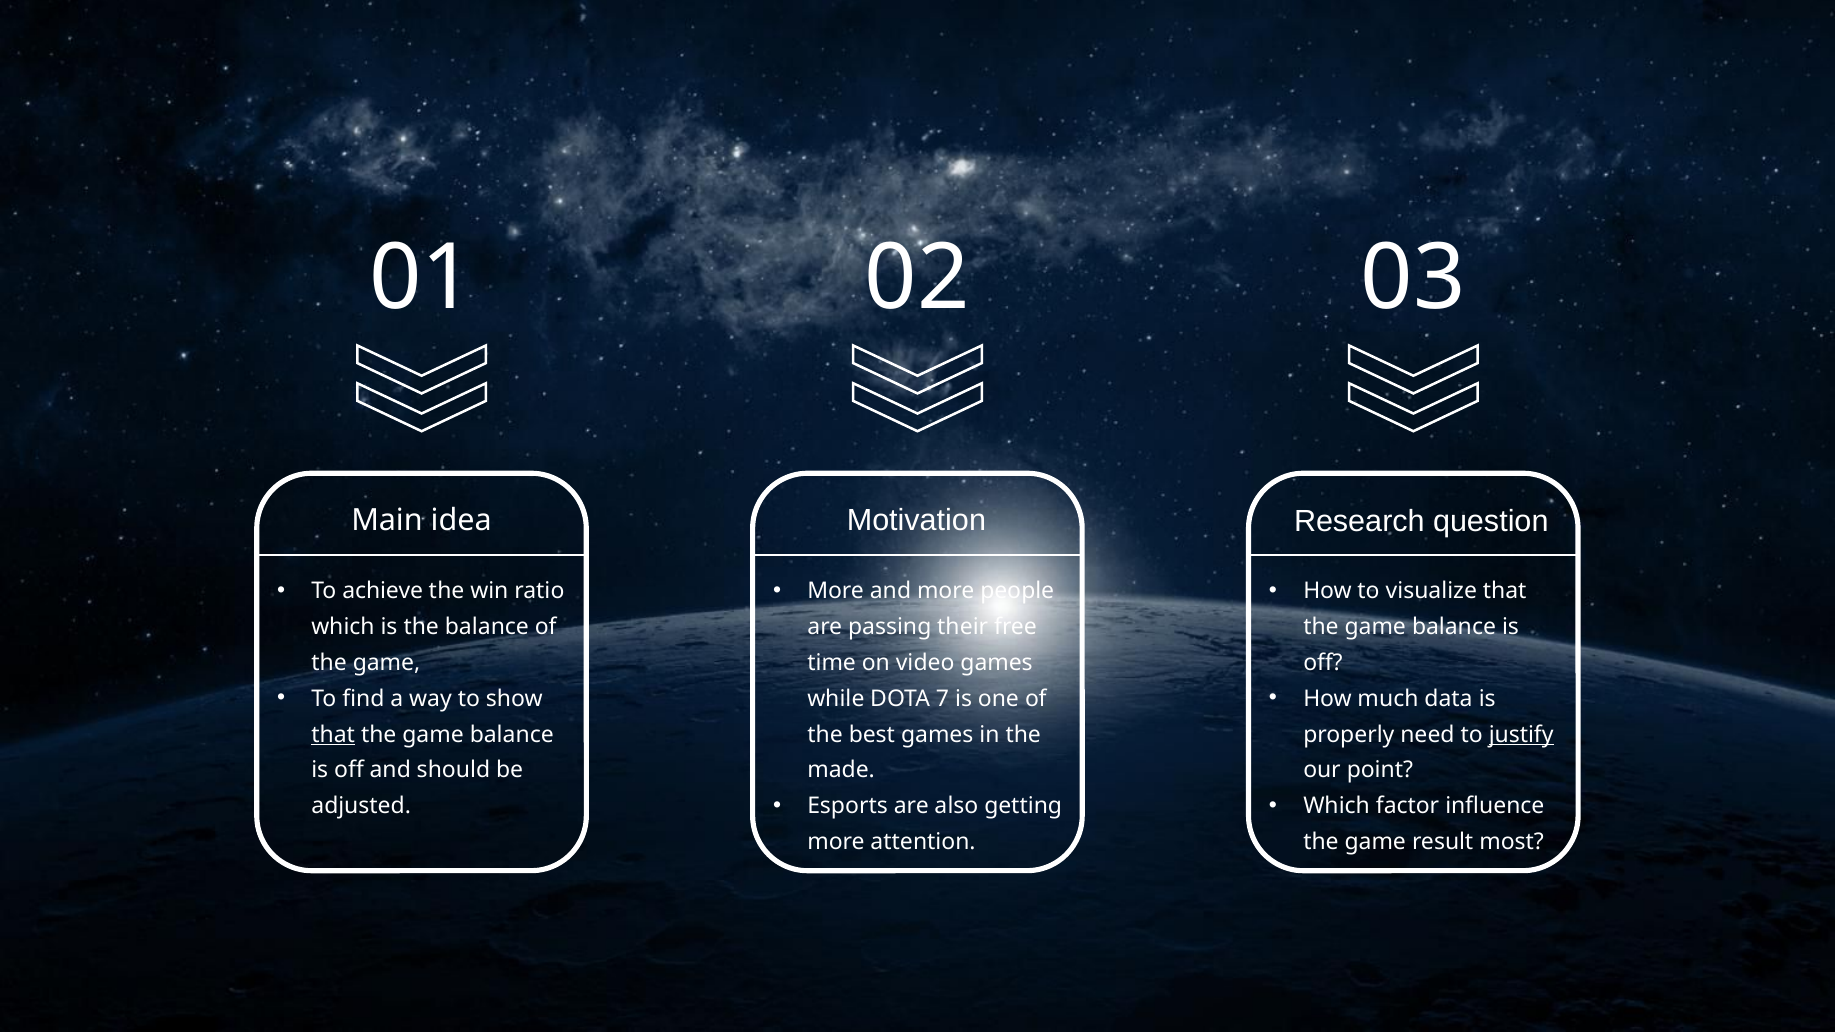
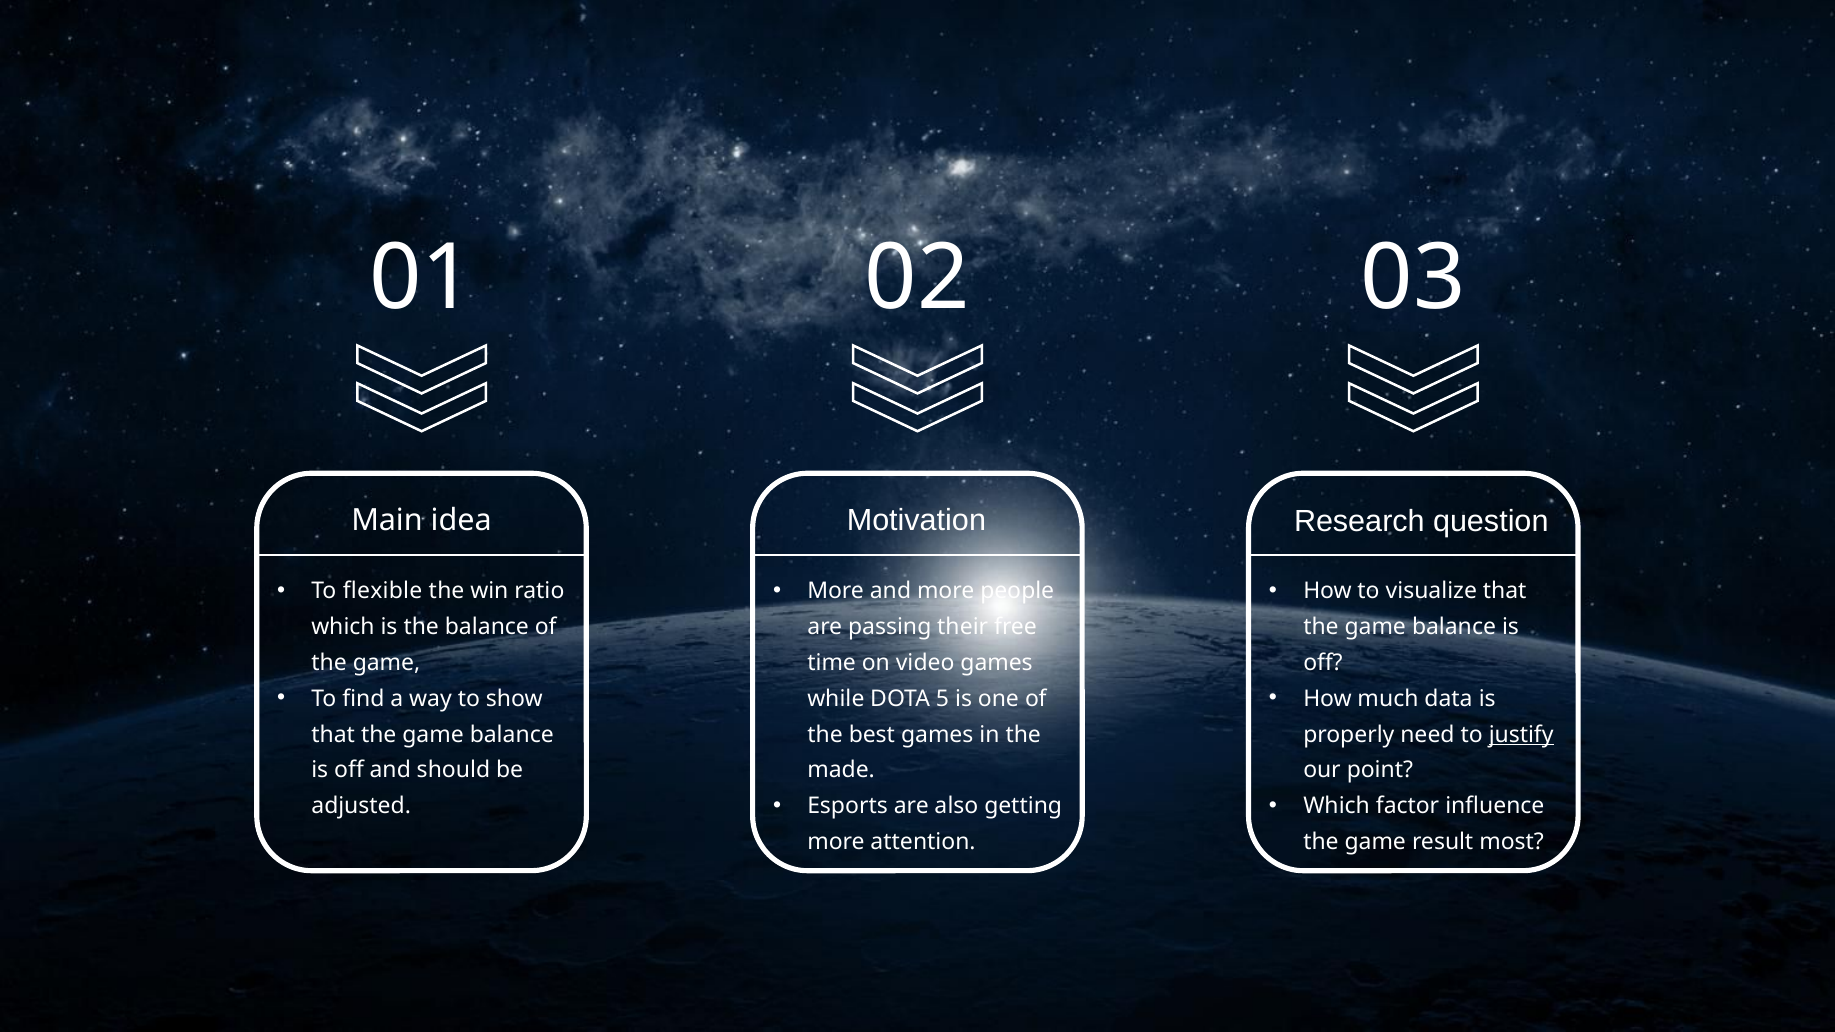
achieve: achieve -> flexible
7: 7 -> 5
that at (333, 735) underline: present -> none
